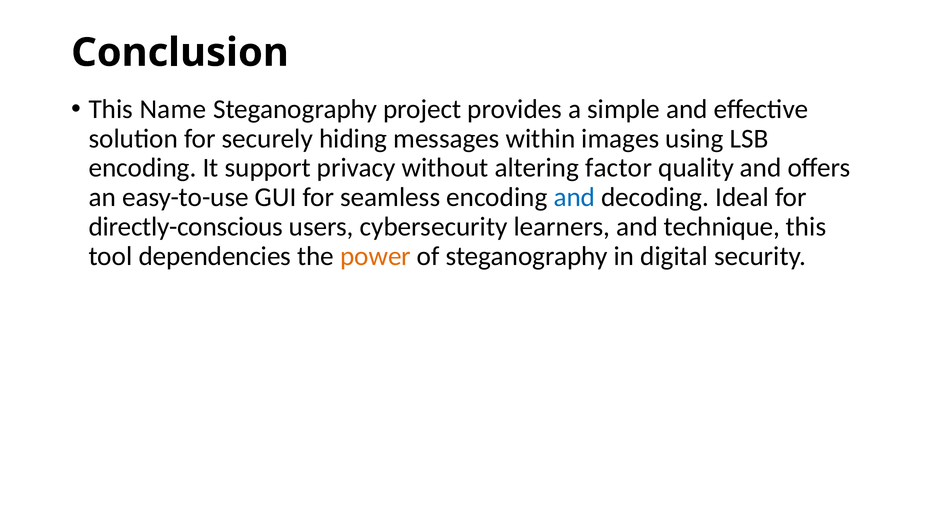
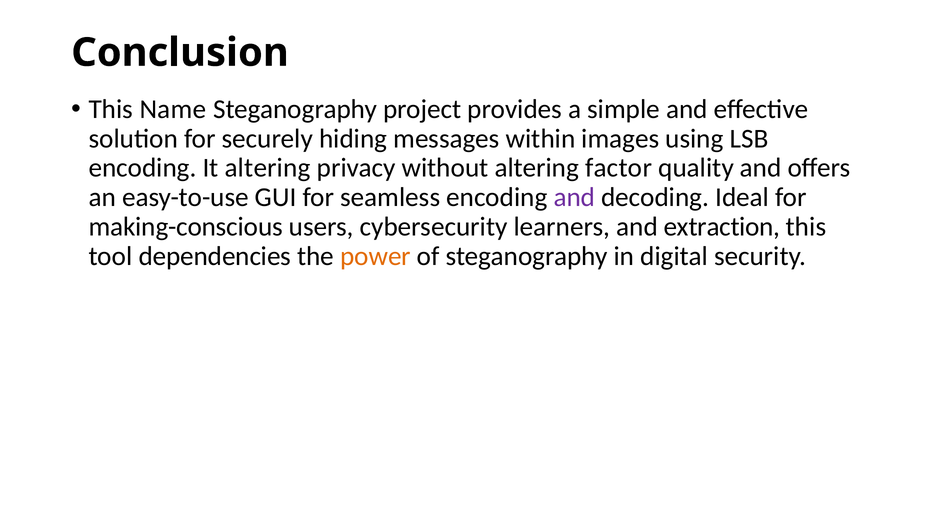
It support: support -> altering
and at (574, 197) colour: blue -> purple
directly-conscious: directly-conscious -> making-conscious
technique: technique -> extraction
